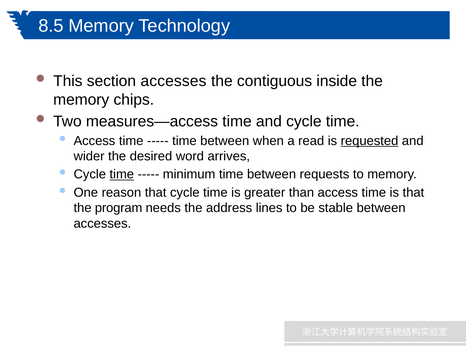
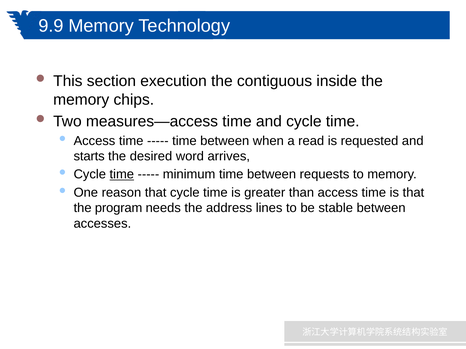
8.5: 8.5 -> 9.9
section accesses: accesses -> execution
requested underline: present -> none
wider: wider -> starts
